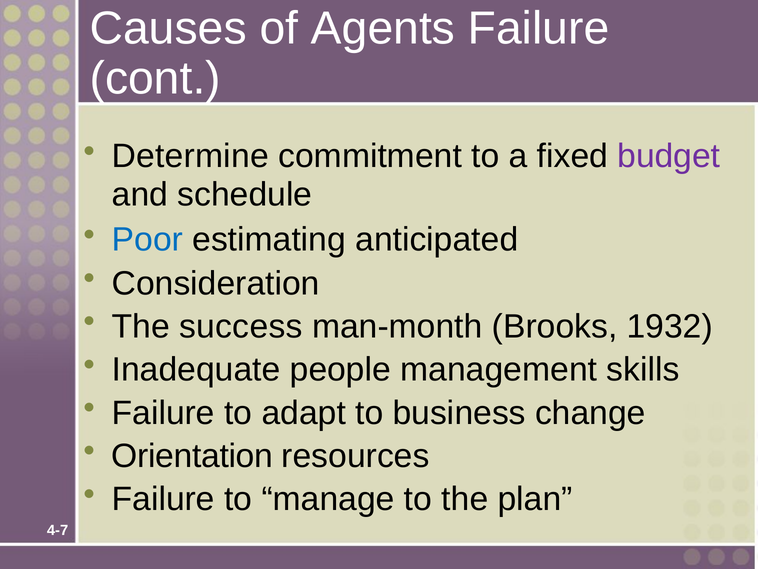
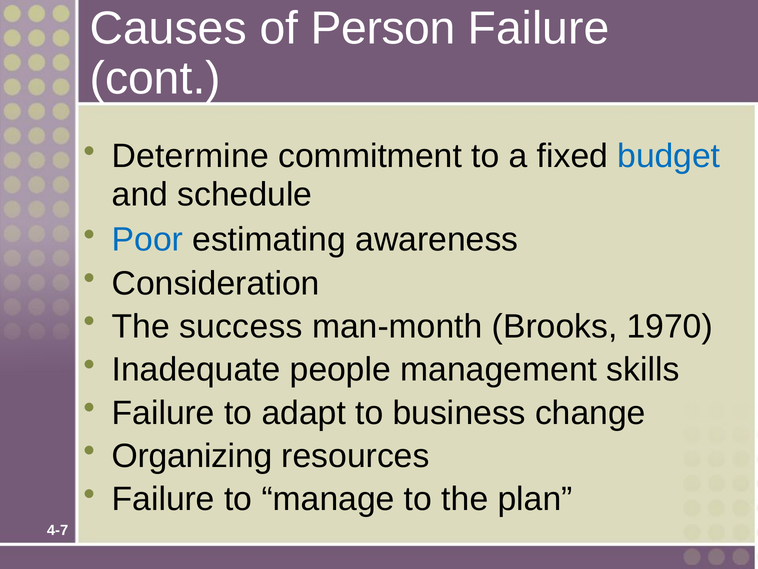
Agents: Agents -> Person
budget colour: purple -> blue
anticipated: anticipated -> awareness
1932: 1932 -> 1970
Orientation: Orientation -> Organizing
